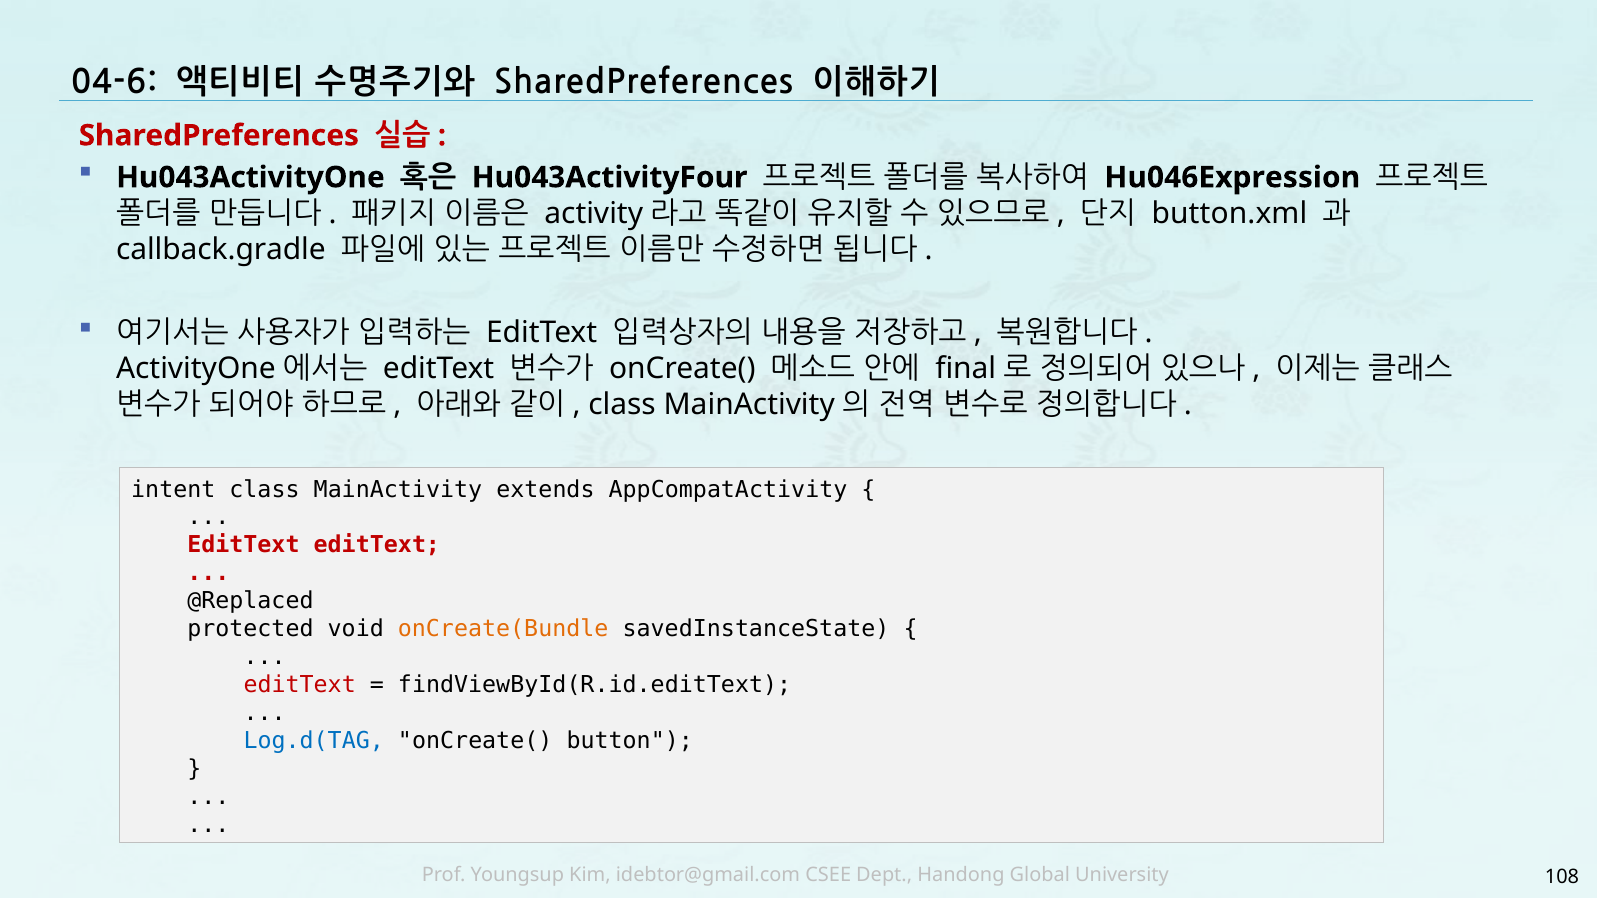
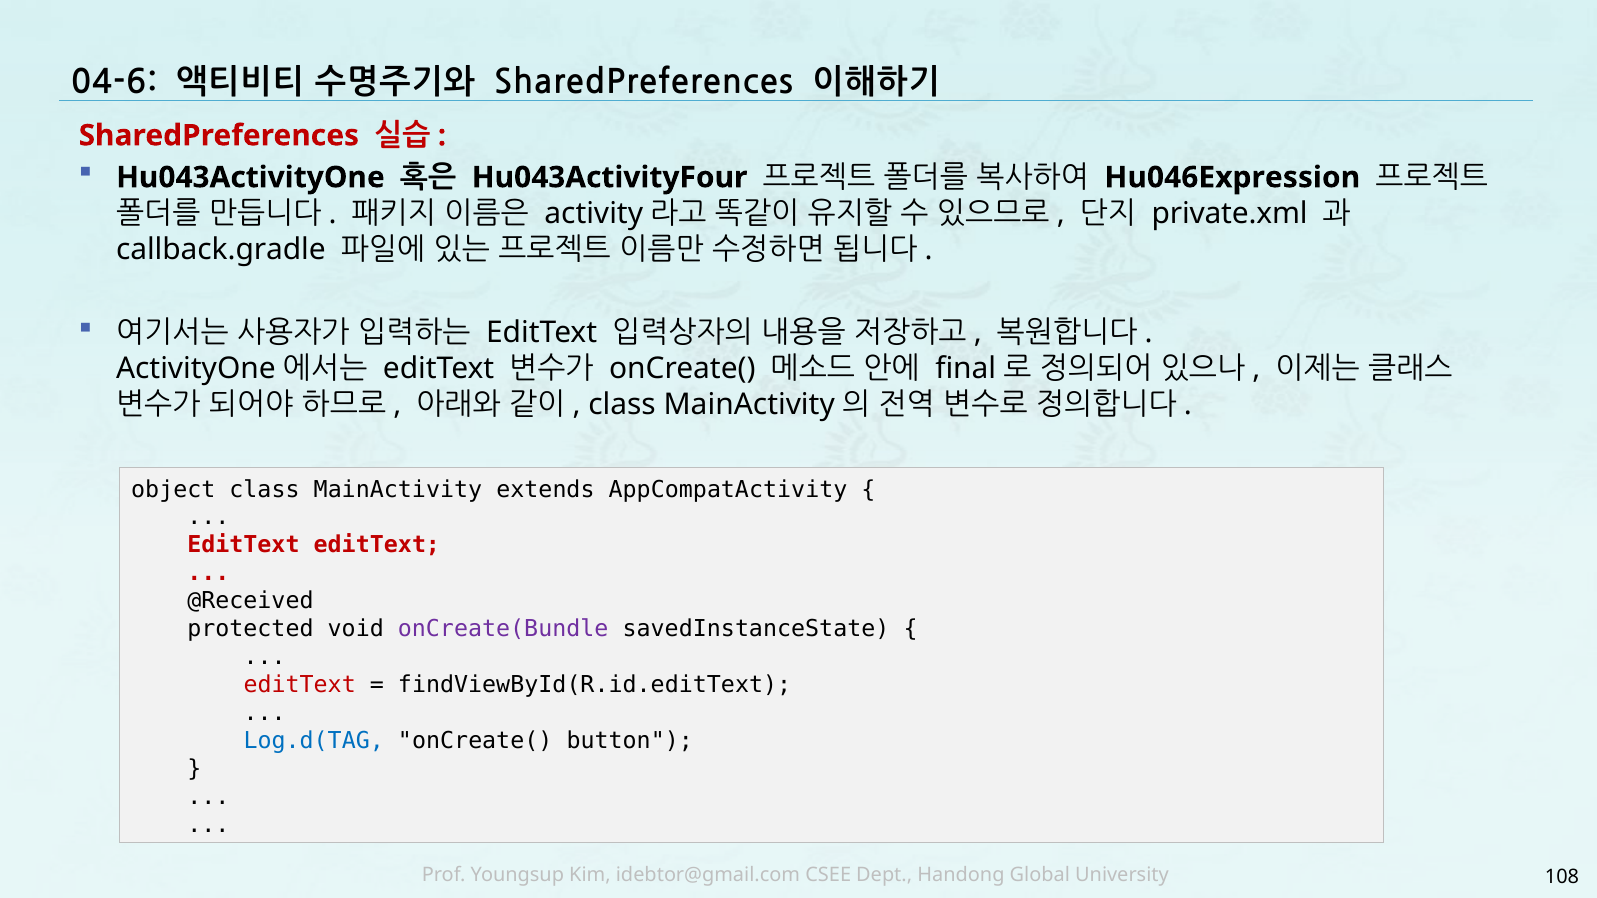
button.xml: button.xml -> private.xml
intent: intent -> object
@Replaced: @Replaced -> @Received
onCreate(Bundle colour: orange -> purple
